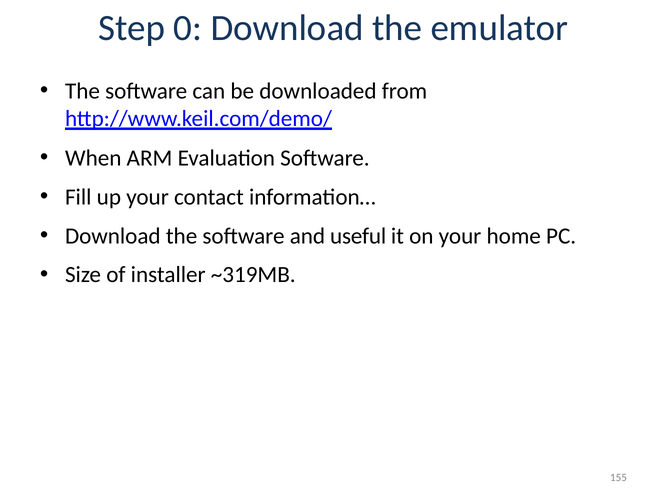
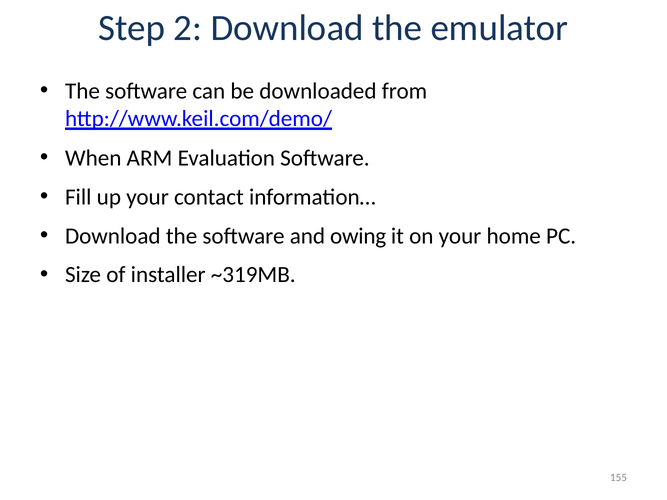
0: 0 -> 2
useful: useful -> owing
